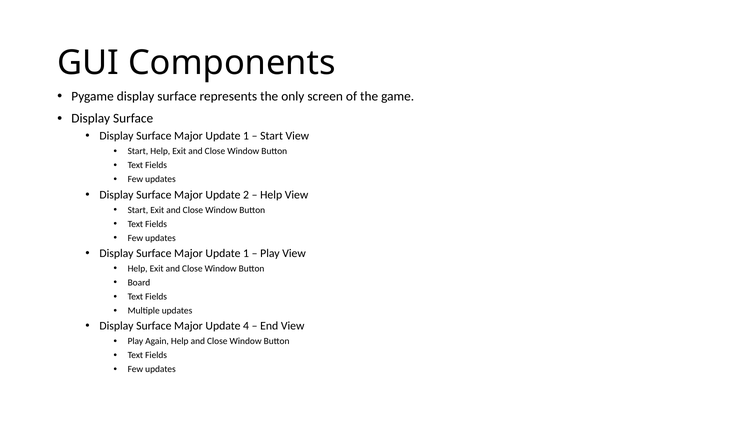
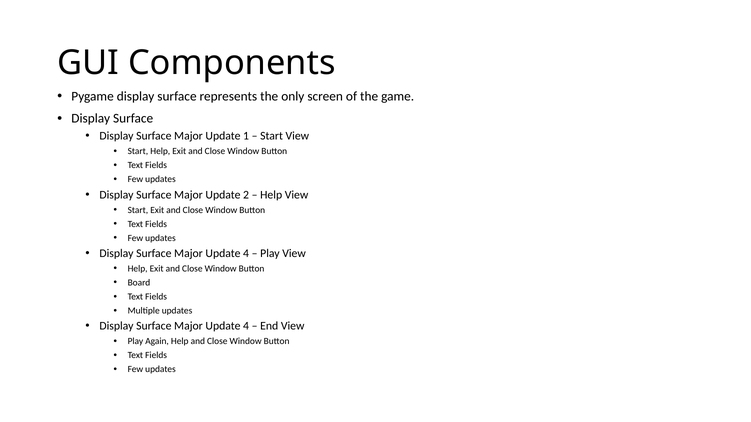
1 at (246, 254): 1 -> 4
